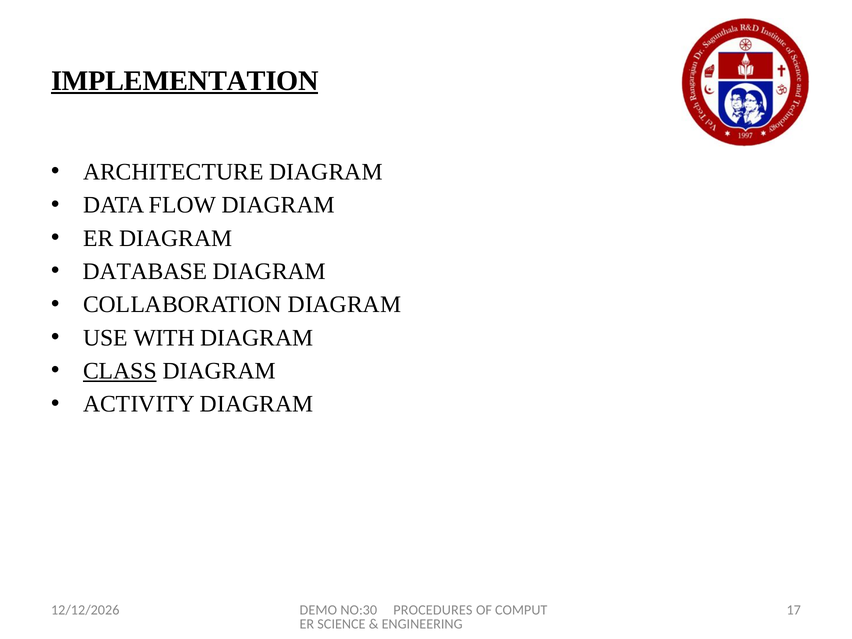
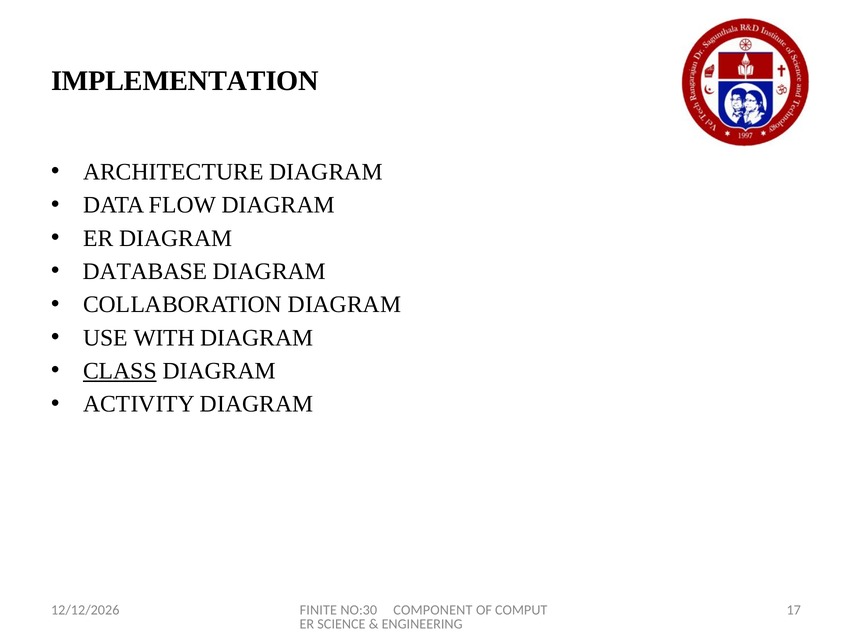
IMPLEMENTATION underline: present -> none
DEMO: DEMO -> FINITE
PROCEDURES: PROCEDURES -> COMPONENT
